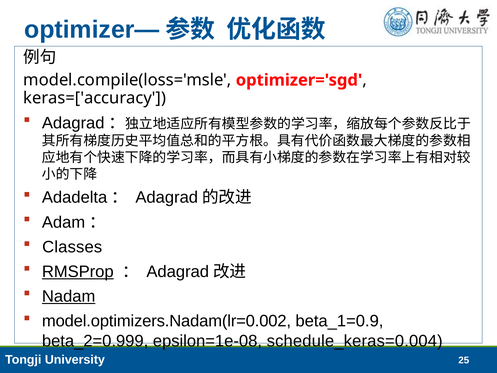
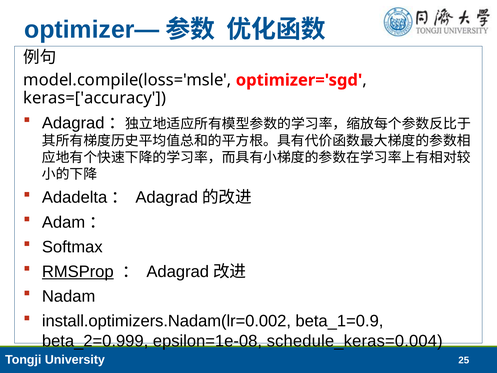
Classes: Classes -> Softmax
Nadam underline: present -> none
model.optimizers.Nadam(lr=0.002: model.optimizers.Nadam(lr=0.002 -> install.optimizers.Nadam(lr=0.002
